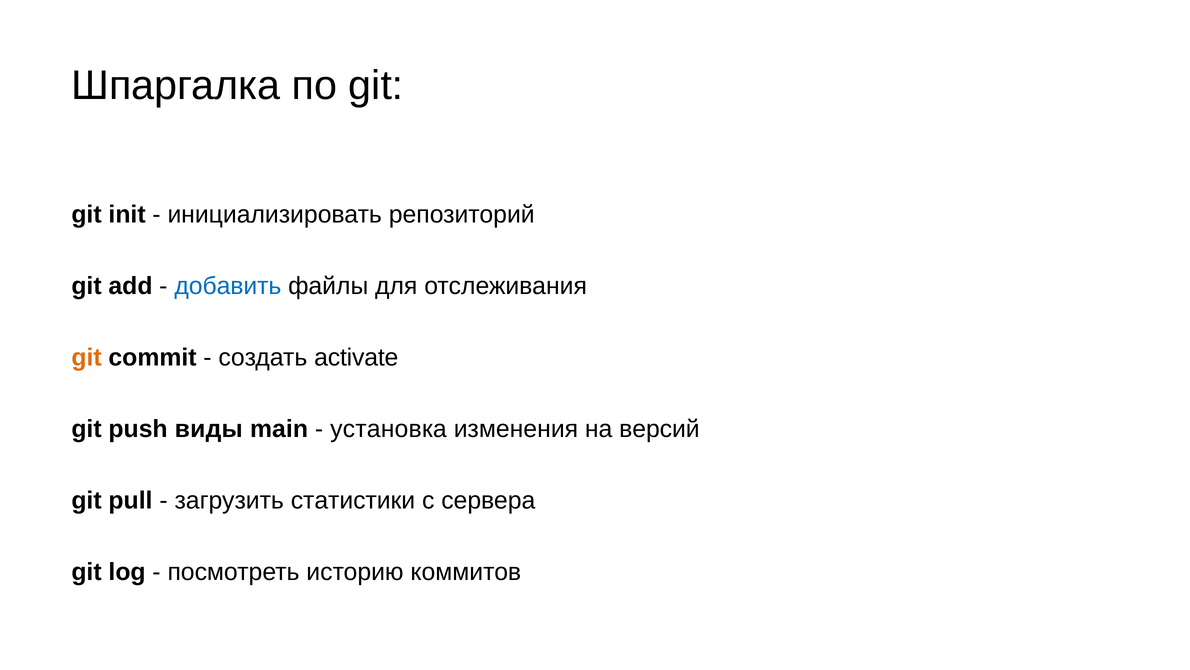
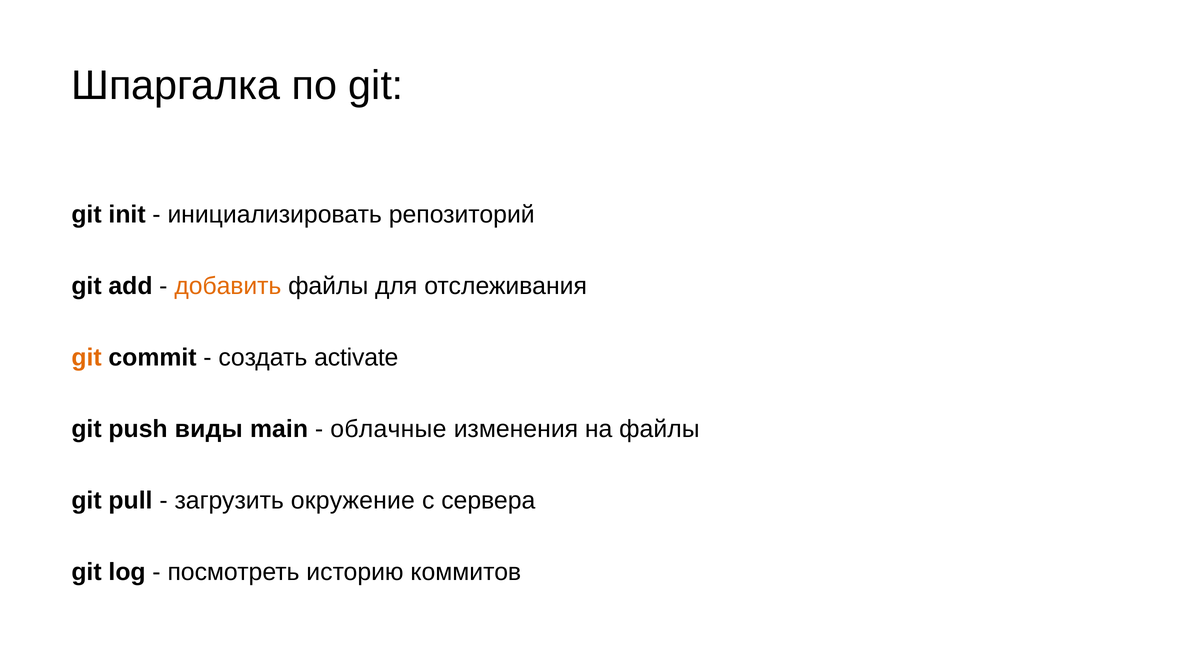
добавить colour: blue -> orange
установка: установка -> облачные
на версий: версий -> файлы
статистики: статистики -> окружение
